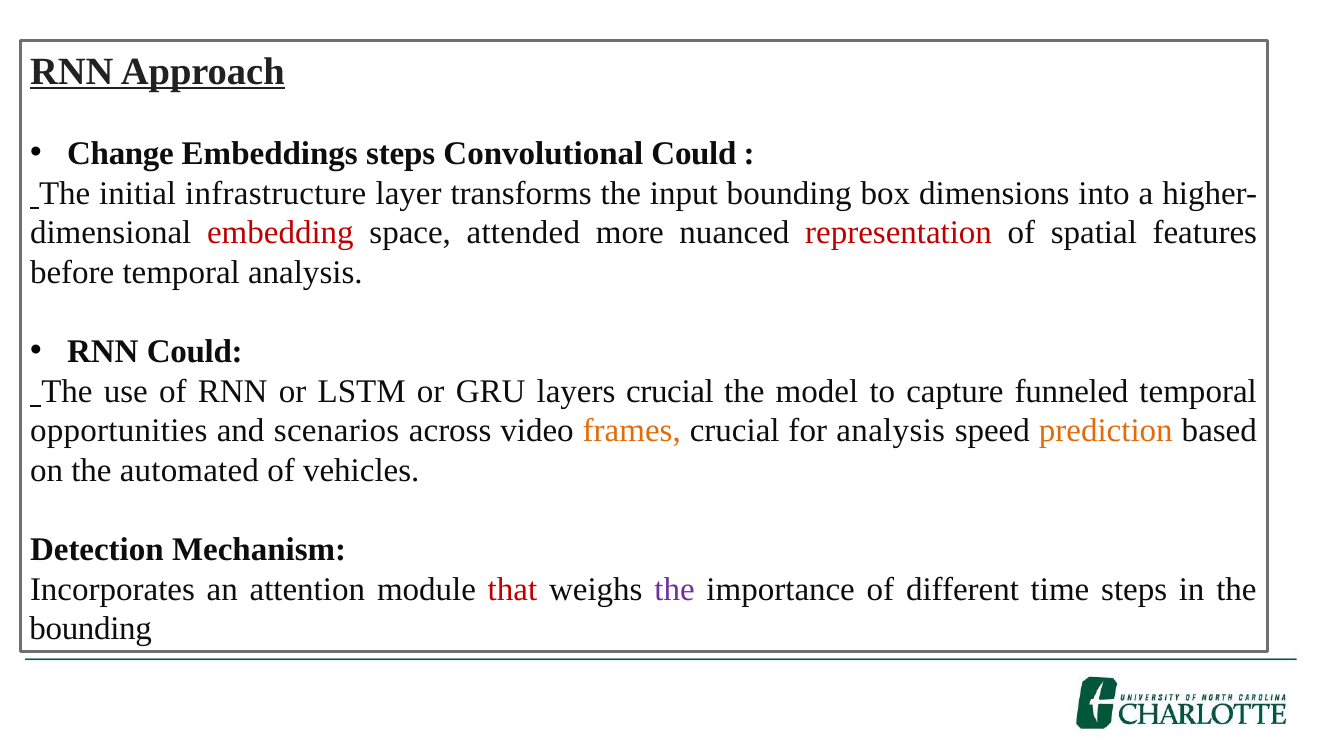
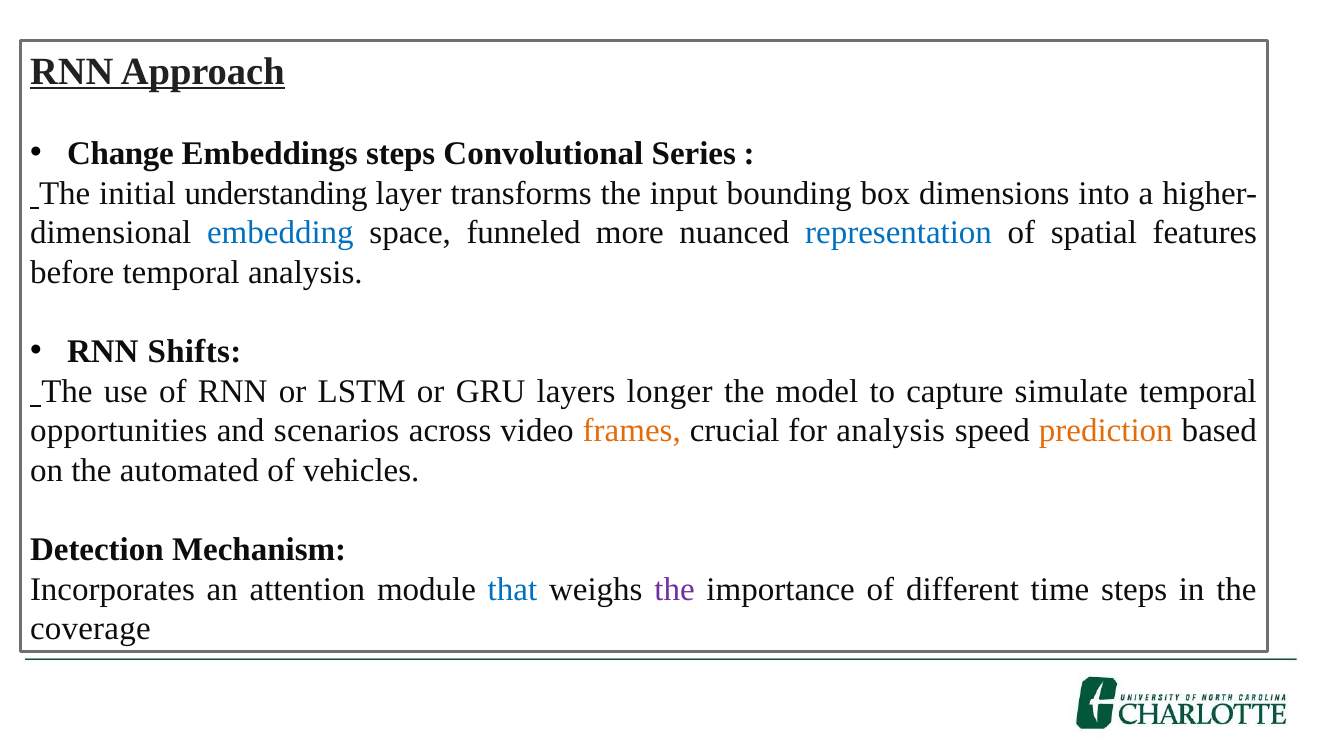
Convolutional Could: Could -> Series
infrastructure: infrastructure -> understanding
embedding colour: red -> blue
attended: attended -> funneled
representation colour: red -> blue
RNN Could: Could -> Shifts
layers crucial: crucial -> longer
funneled: funneled -> simulate
that colour: red -> blue
bounding at (91, 629): bounding -> coverage
